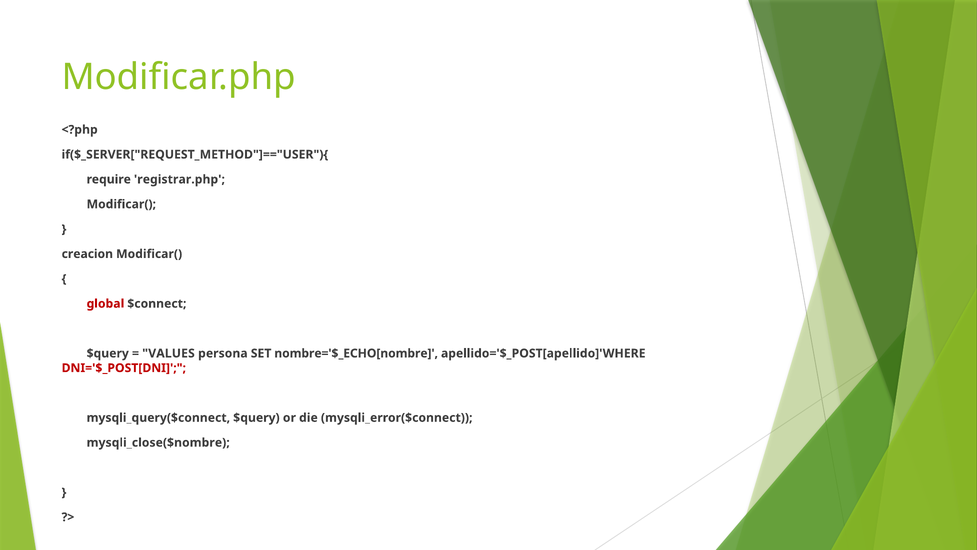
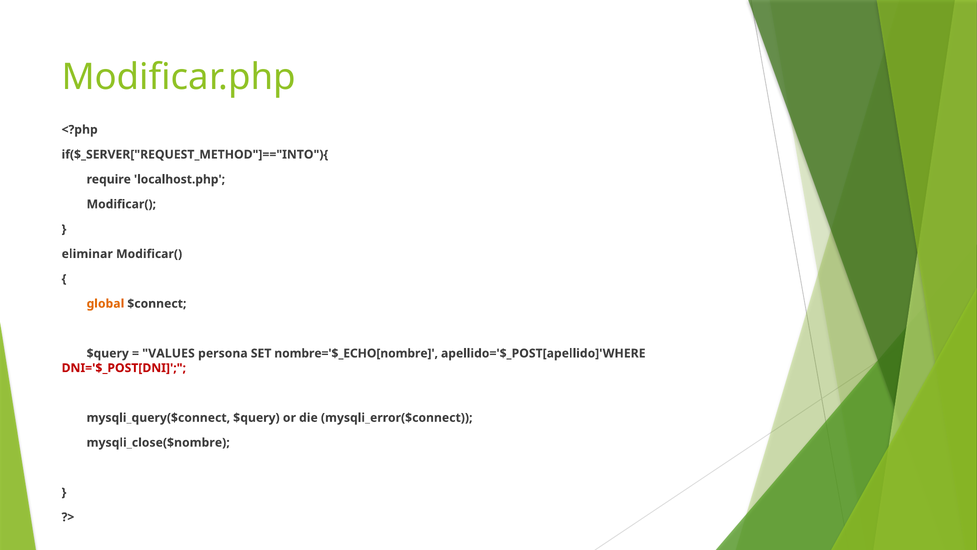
if($_SERVER["REQUEST_METHOD"]=="USER"){: if($_SERVER["REQUEST_METHOD"]=="USER"){ -> if($_SERVER["REQUEST_METHOD"]=="INTO"){
registrar.php: registrar.php -> localhost.php
creacion: creacion -> eliminar
global colour: red -> orange
